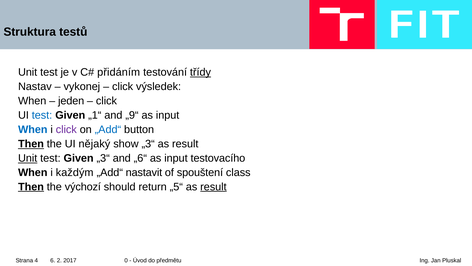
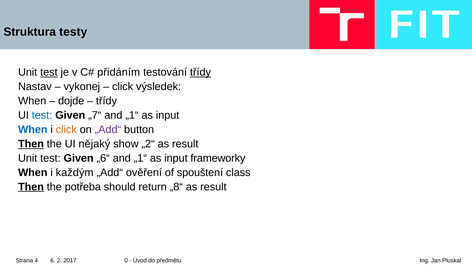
testů: testů -> testy
test at (49, 72) underline: none -> present
jeden: jeden -> dojde
click at (106, 101): click -> třídy
„1“: „1“ -> „7“
„9“ at (132, 115): „9“ -> „1“
click at (66, 129) colour: purple -> orange
„Add“ at (108, 129) colour: blue -> purple
show „3“: „3“ -> „2“
Unit at (28, 158) underline: present -> none
Given „3“: „3“ -> „6“
„6“ at (140, 158): „6“ -> „1“
testovacího: testovacího -> frameworky
nastavit: nastavit -> ověření
výchozí: výchozí -> potřeba
„5“: „5“ -> „8“
result at (213, 186) underline: present -> none
